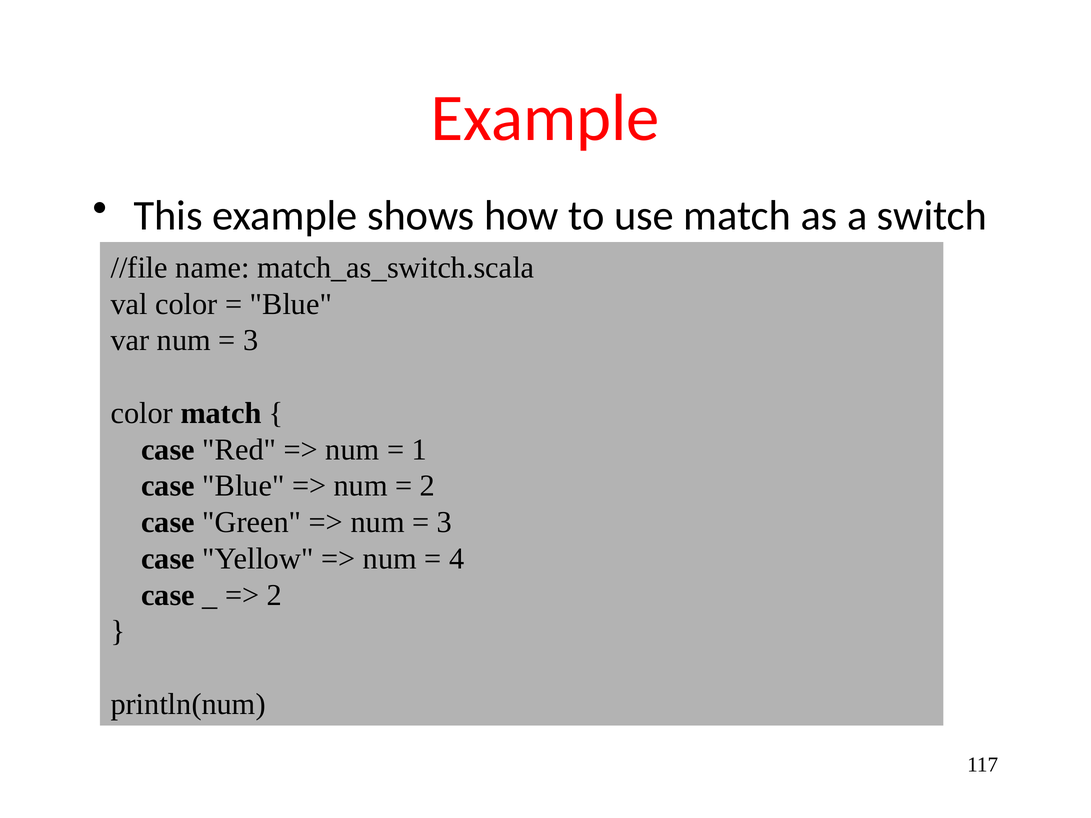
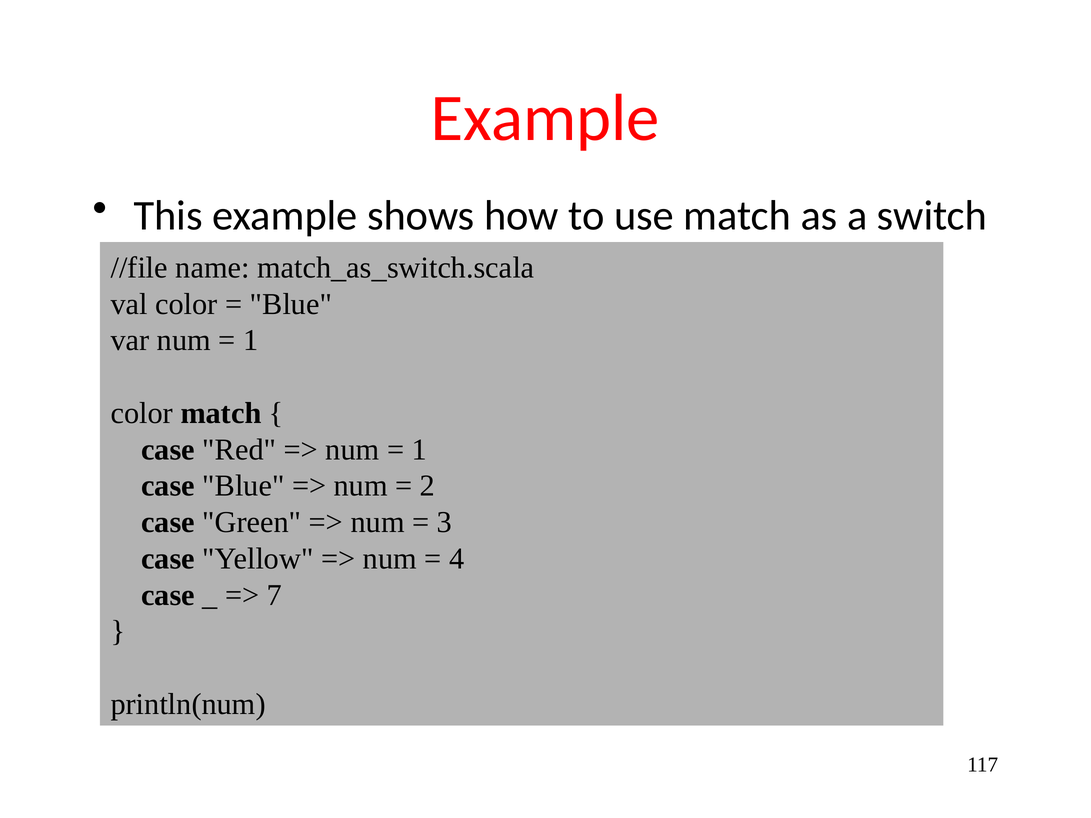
3 at (251, 341): 3 -> 1
2 at (275, 595): 2 -> 7
